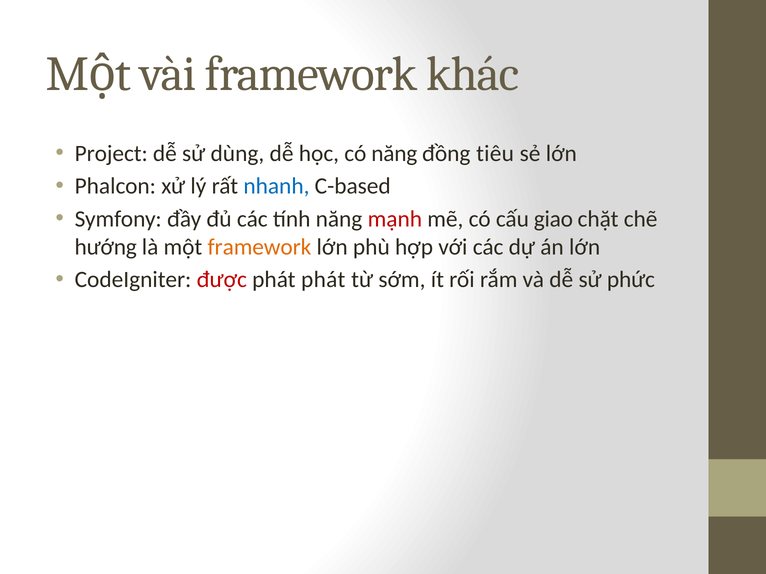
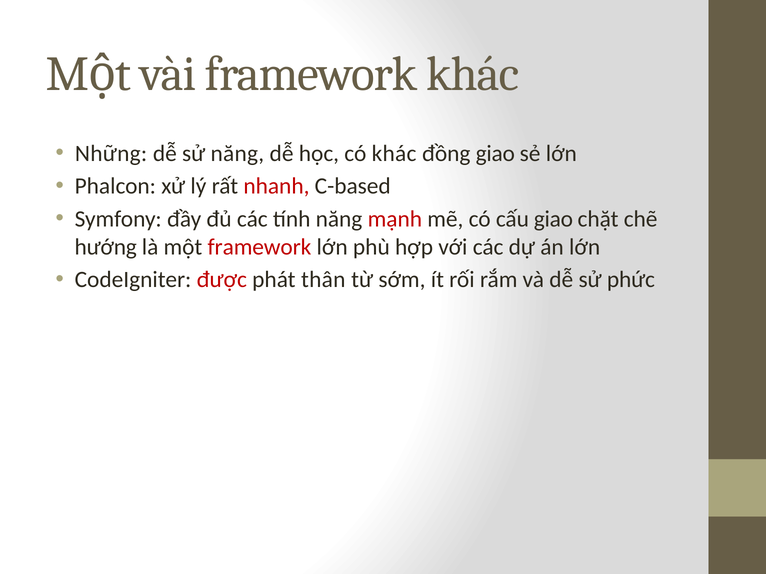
Project: Project -> Những
sử dùng: dùng -> năng
có năng: năng -> khác
đồng tiêu: tiêu -> giao
nhanh colour: blue -> red
framework at (259, 247) colour: orange -> red
phát phát: phát -> thân
